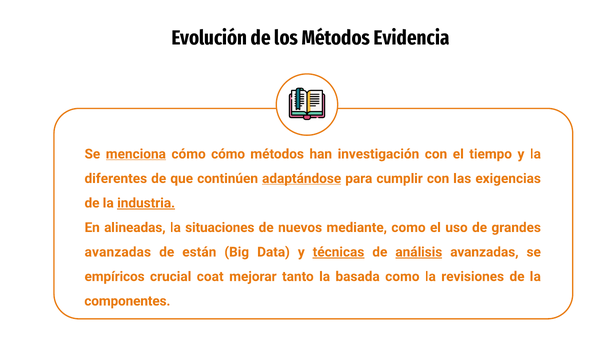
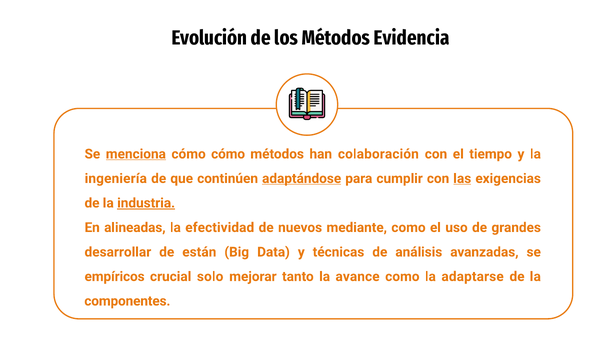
investigación: investigación -> colaboración
diferentes: diferentes -> ingeniería
las underline: none -> present
situaciones: situaciones -> efectividad
avanzadas at (118, 252): avanzadas -> desarrollar
técnicas underline: present -> none
análisis underline: present -> none
coat: coat -> solo
basada: basada -> avance
revisiones: revisiones -> adaptarse
